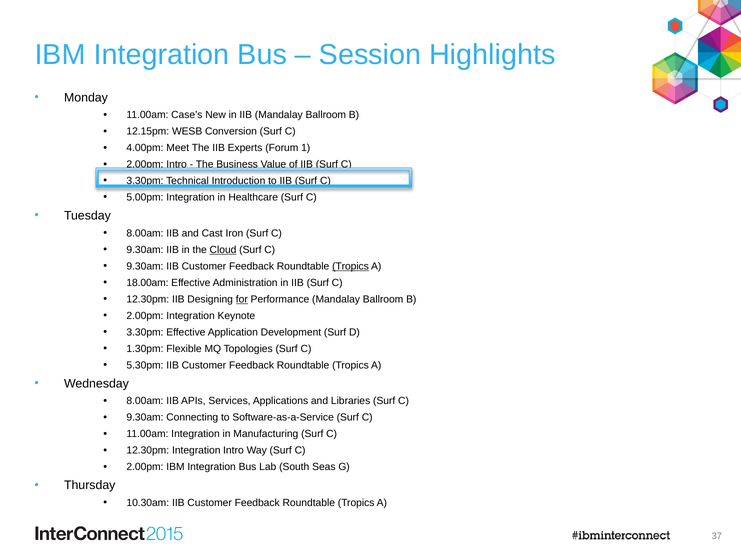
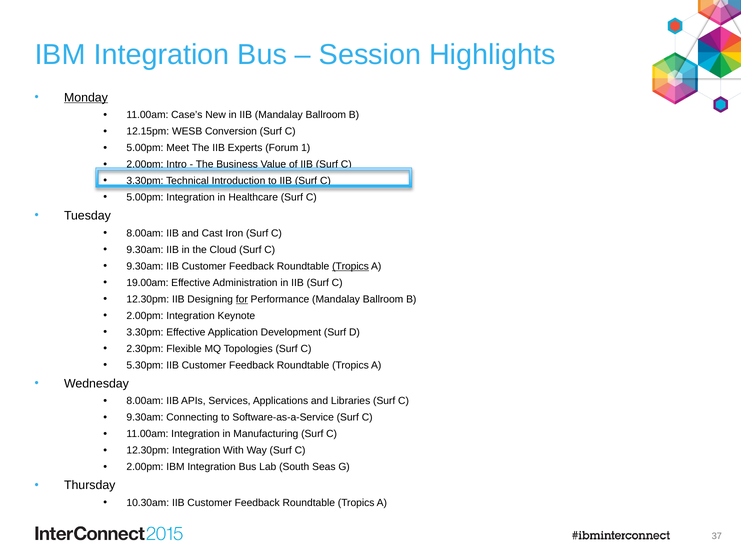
Monday underline: none -> present
4.00pm at (145, 148): 4.00pm -> 5.00pm
Cloud underline: present -> none
18.00am: 18.00am -> 19.00am
1.30pm: 1.30pm -> 2.30pm
Integration Intro: Intro -> With
